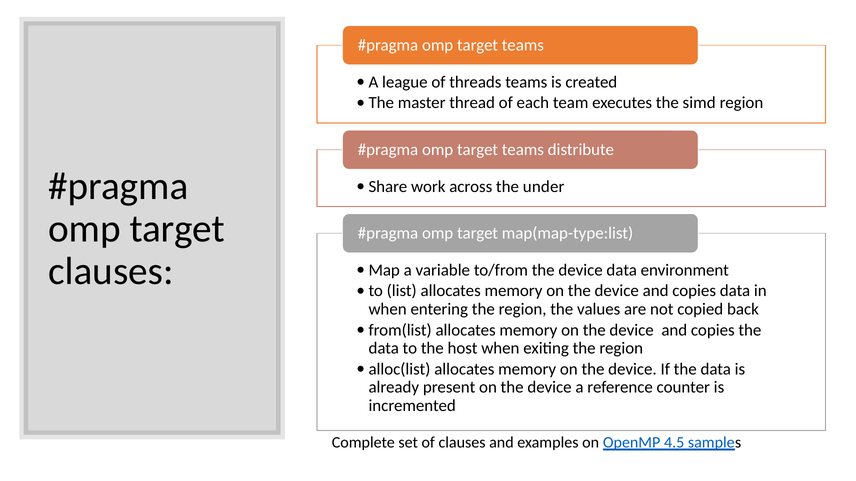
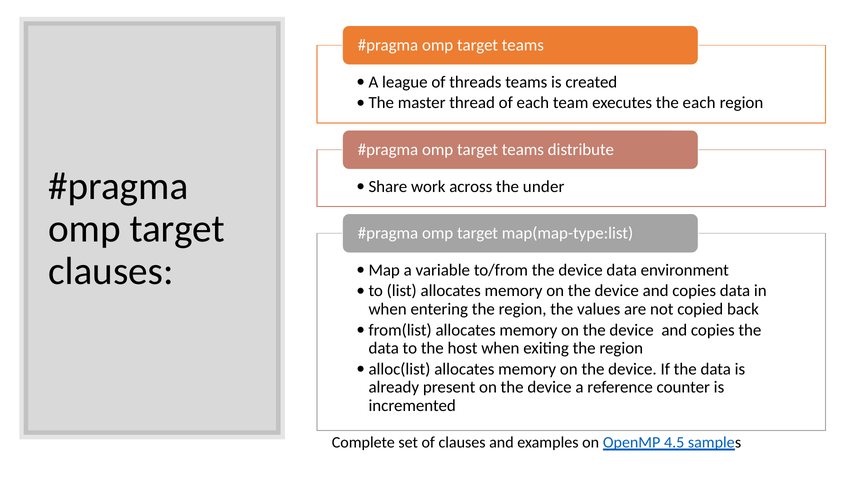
the simd: simd -> each
